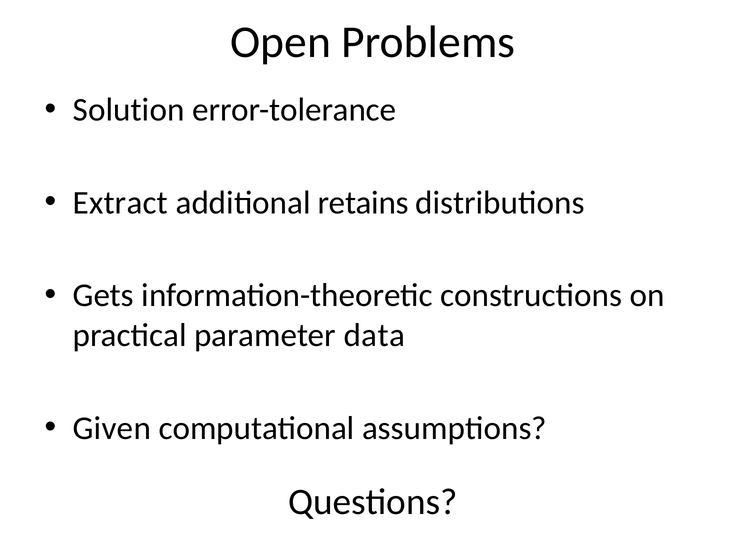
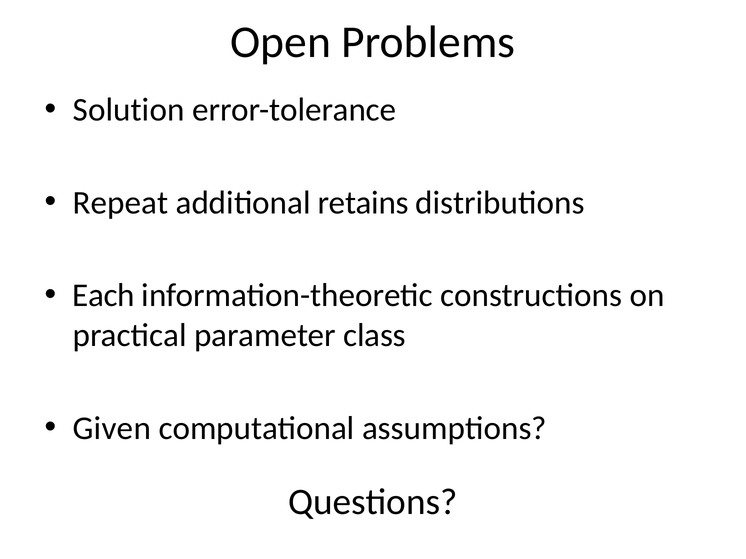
Extract: Extract -> Repeat
Gets: Gets -> Each
data: data -> class
